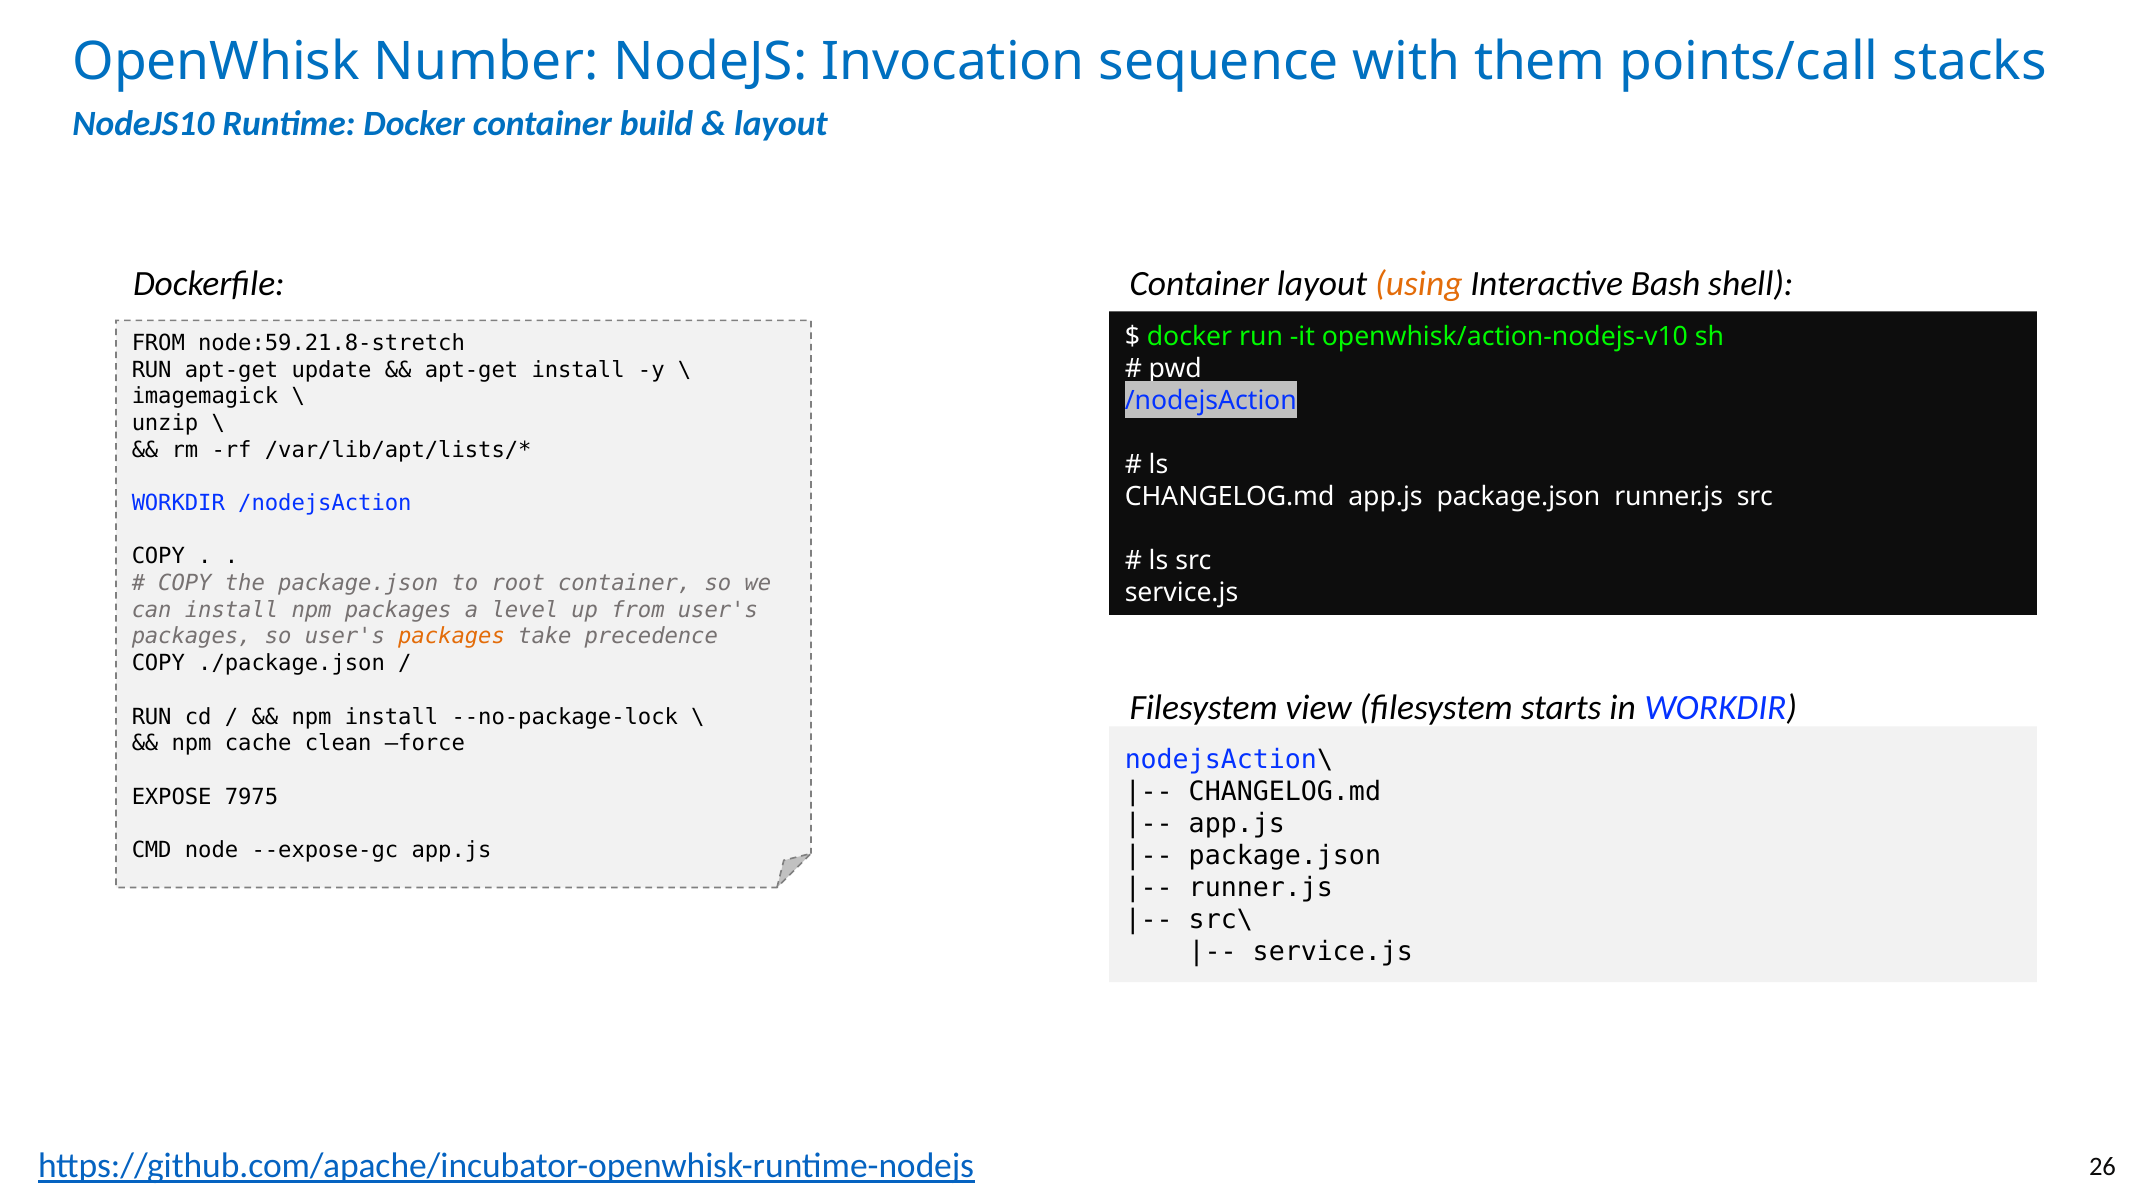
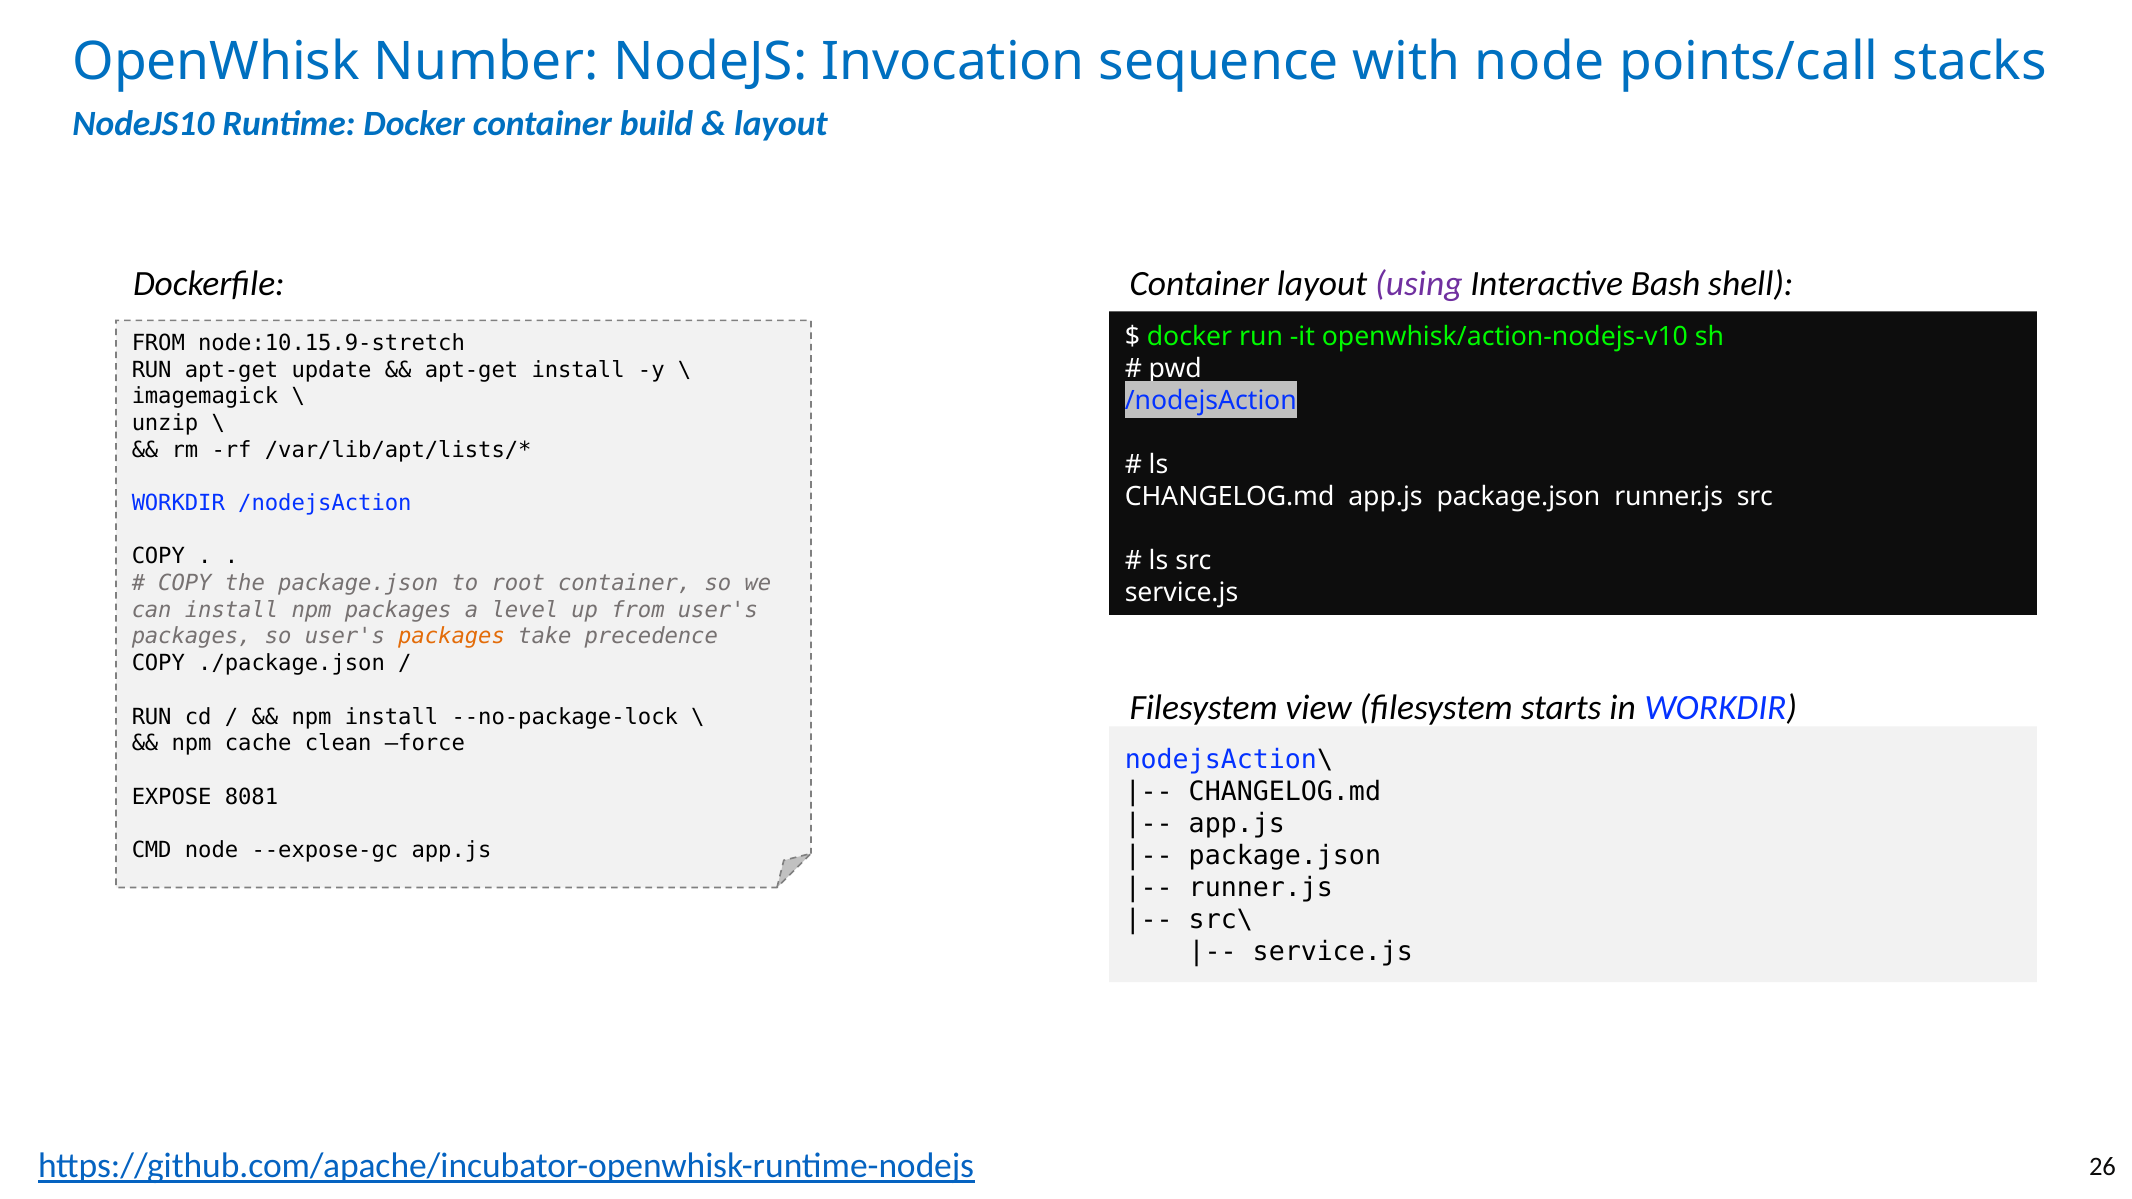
with them: them -> node
using colour: orange -> purple
node:59.21.8-stretch: node:59.21.8-stretch -> node:10.15.9-stretch
7975: 7975 -> 8081
